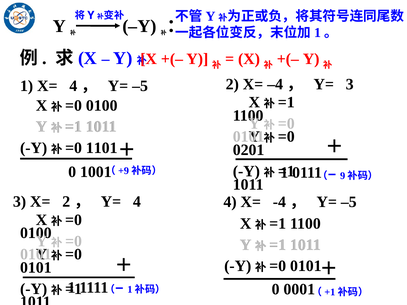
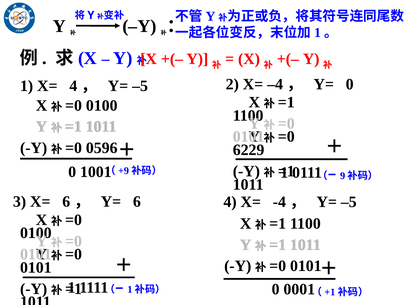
Y= 3: 3 -> 0
1101: 1101 -> 0596
0201: 0201 -> 6229
X= 2: 2 -> 6
Y= 4: 4 -> 6
